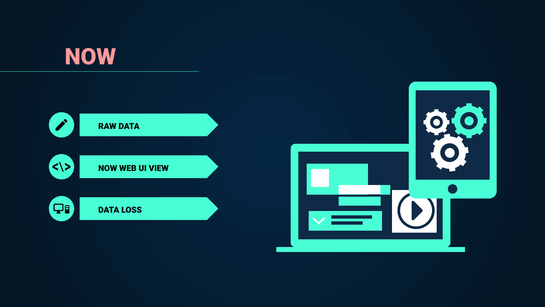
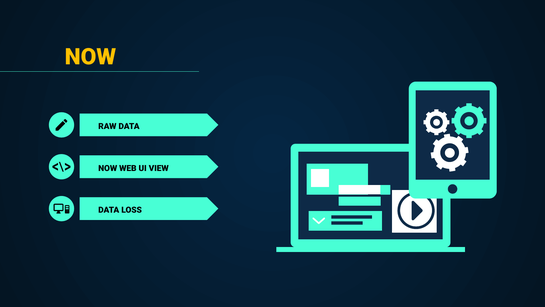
NOW at (91, 57) colour: pink -> yellow
